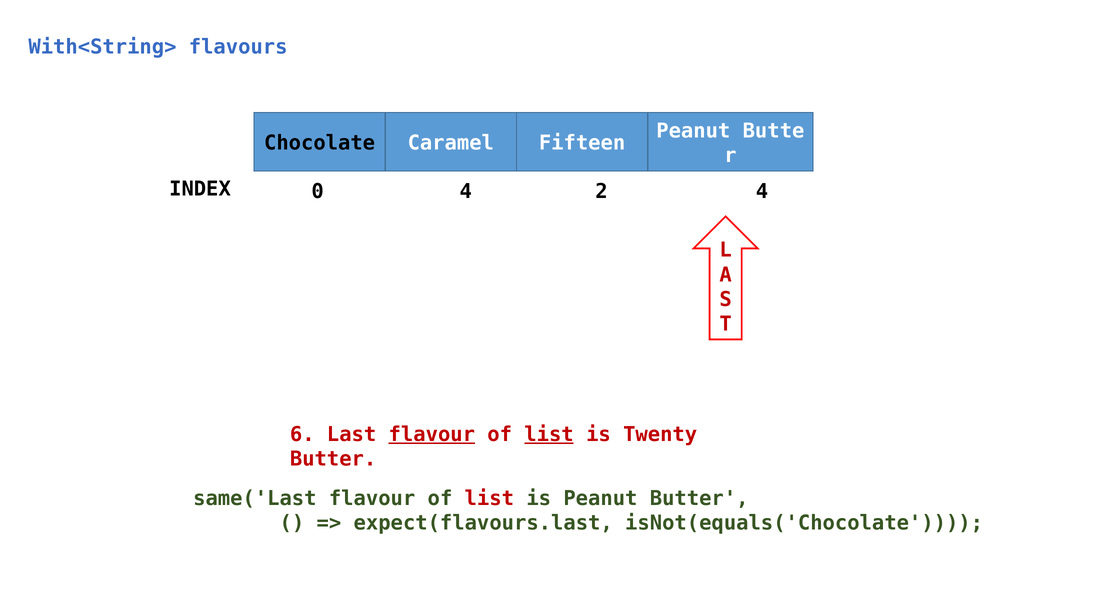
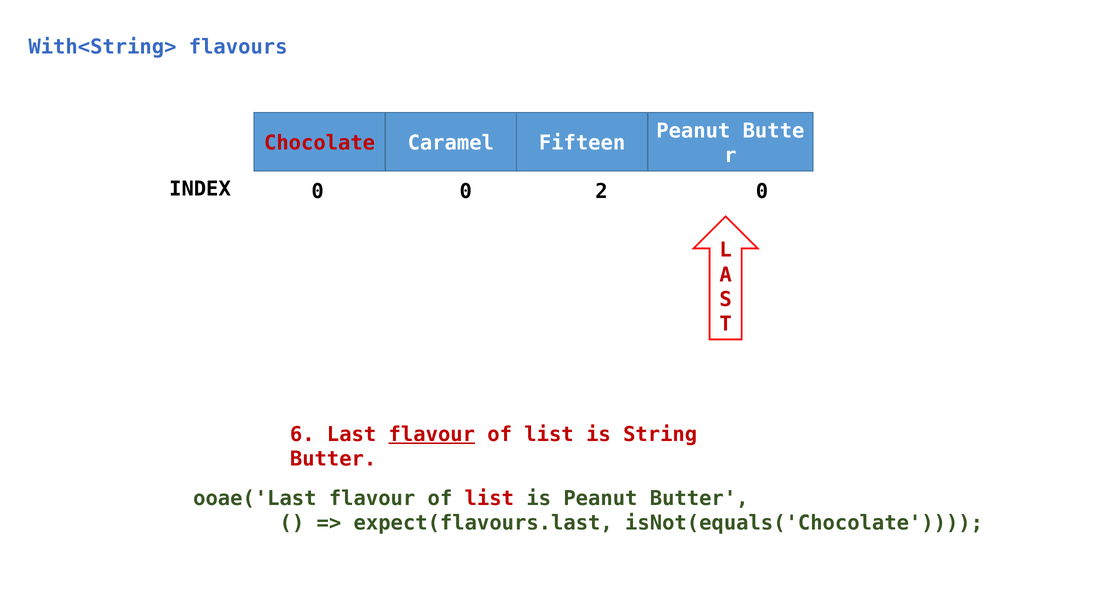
Chocolate colour: black -> red
0 4: 4 -> 0
2 4: 4 -> 0
list at (549, 435) underline: present -> none
Twenty: Twenty -> String
same('Last: same('Last -> ooae('Last
